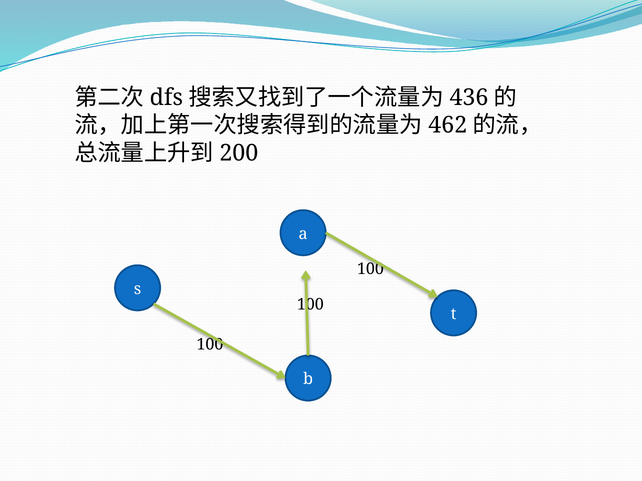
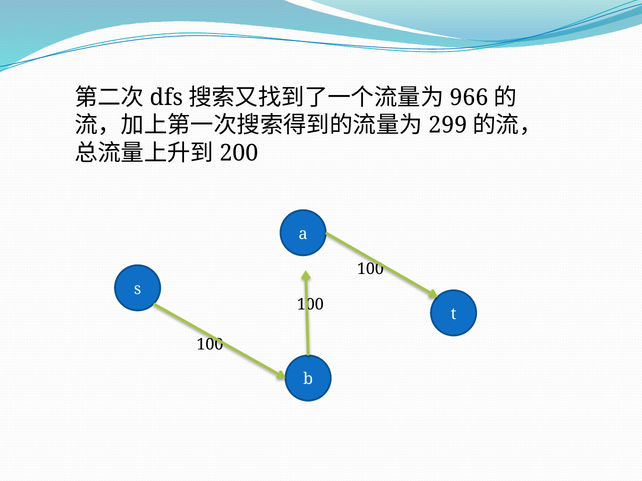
436: 436 -> 966
462: 462 -> 299
